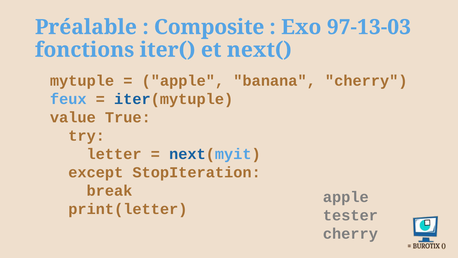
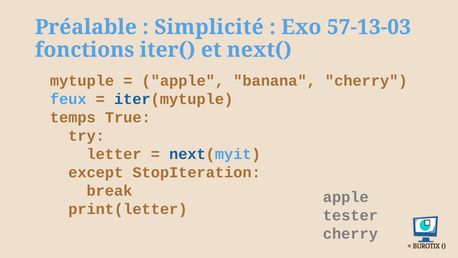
Composite: Composite -> Simplicité
97-13-03: 97-13-03 -> 57-13-03
value: value -> temps
